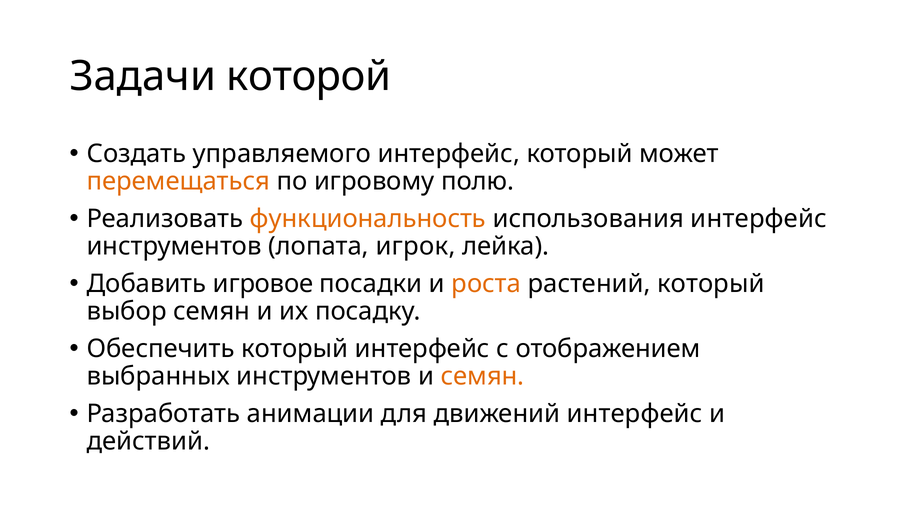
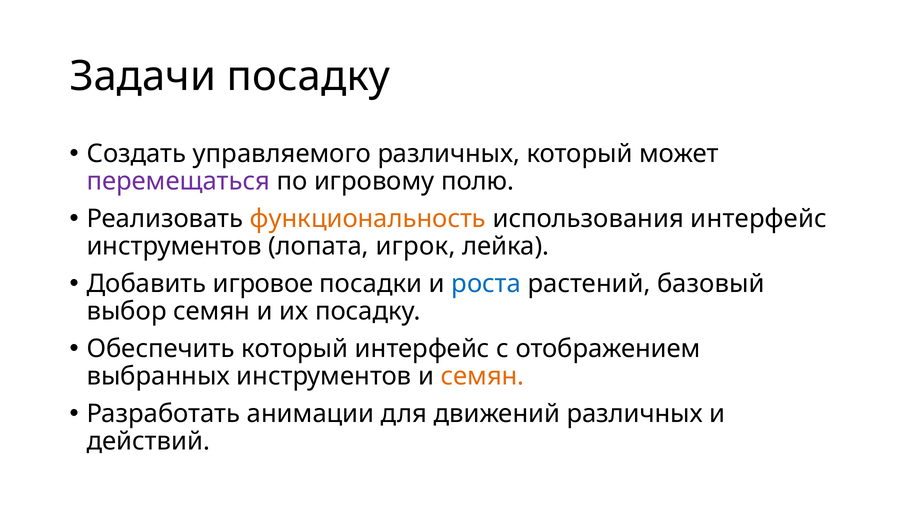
Задачи которой: которой -> посадку
управляемого интерфейс: интерфейс -> различных
перемещаться colour: orange -> purple
роста colour: orange -> blue
растений который: который -> базовый
движений интерфейс: интерфейс -> различных
